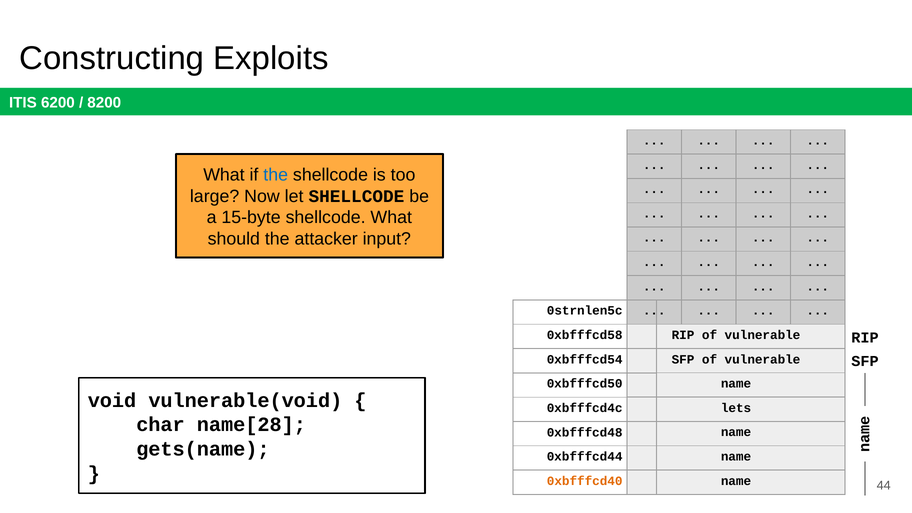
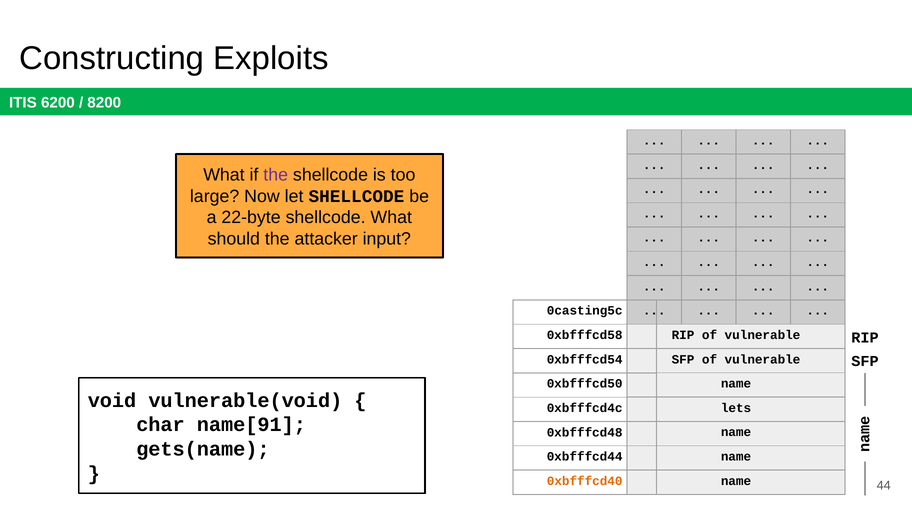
the at (276, 175) colour: blue -> purple
15-byte: 15-byte -> 22-byte
0strnlen5c: 0strnlen5c -> 0casting5c
name[28: name[28 -> name[91
